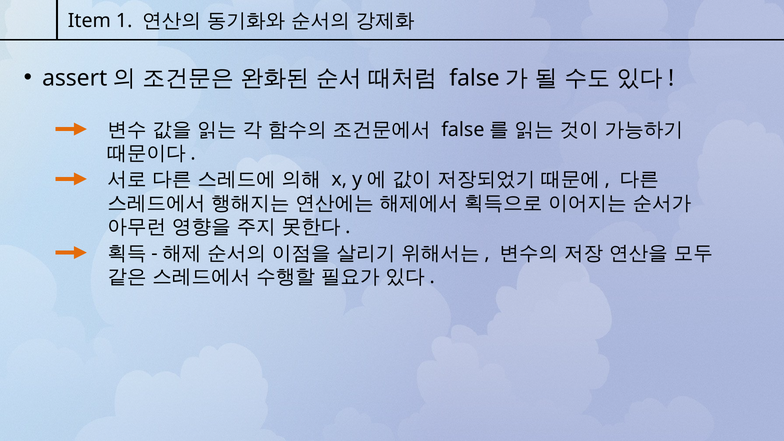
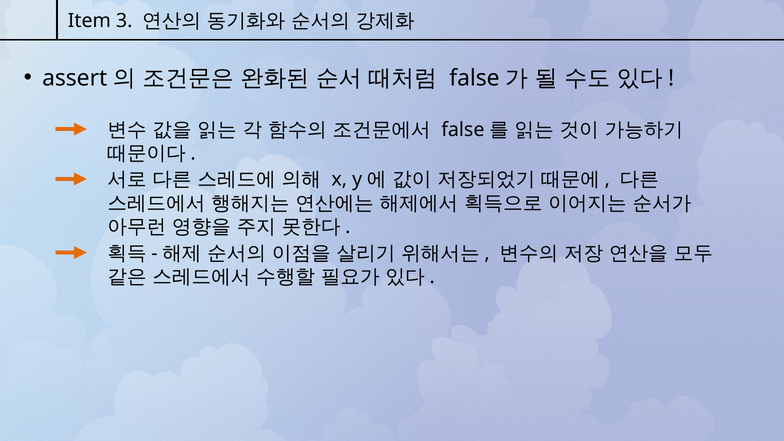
1: 1 -> 3
